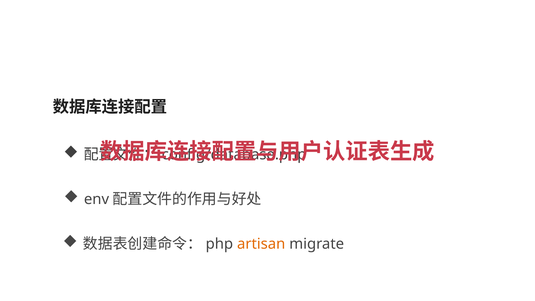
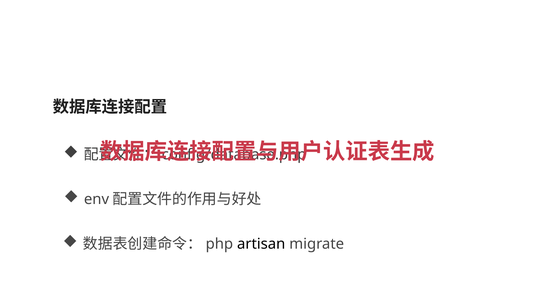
artisan colour: orange -> black
